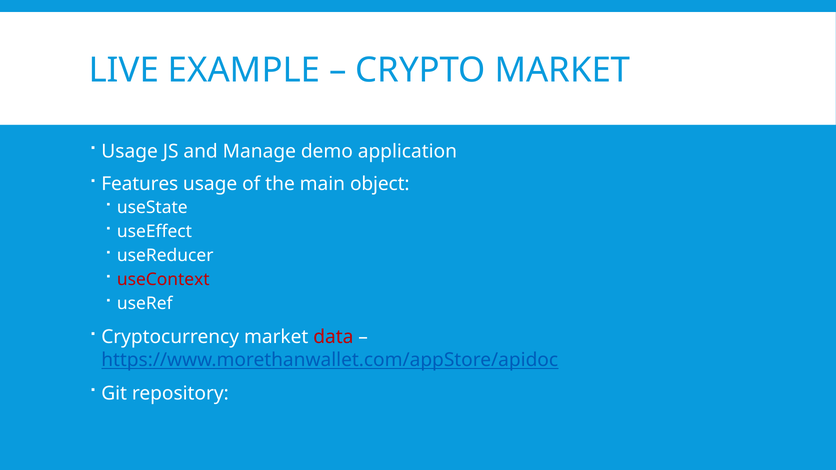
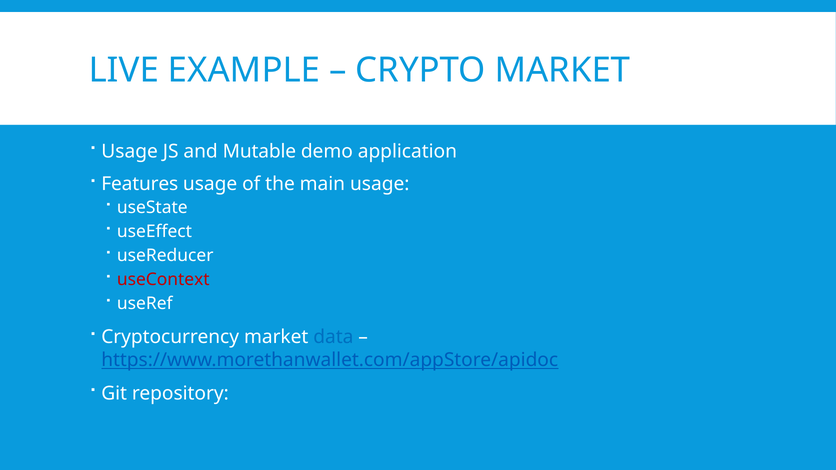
Manage: Manage -> Mutable
main object: object -> usage
data colour: red -> blue
